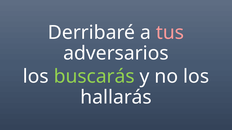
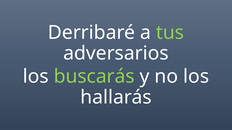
tus colour: pink -> light green
